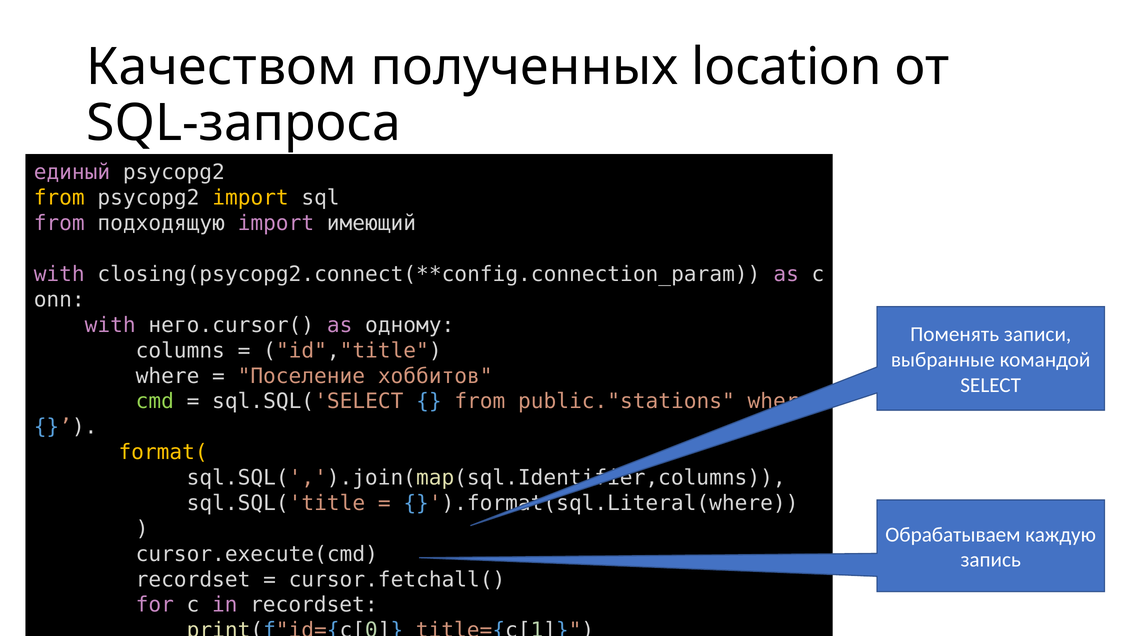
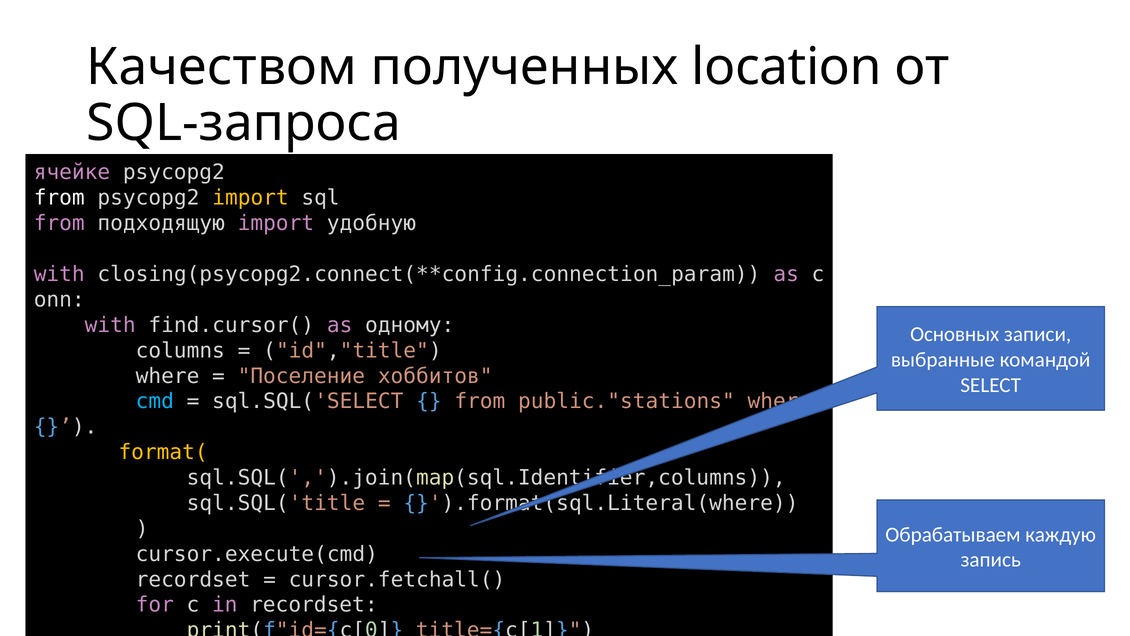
единый: единый -> ячейке
from at (59, 198) colour: yellow -> white
имеющий: имеющий -> удобную
него.cursor(: него.cursor( -> find.cursor(
Поменять: Поменять -> Основных
cmd colour: light green -> light blue
